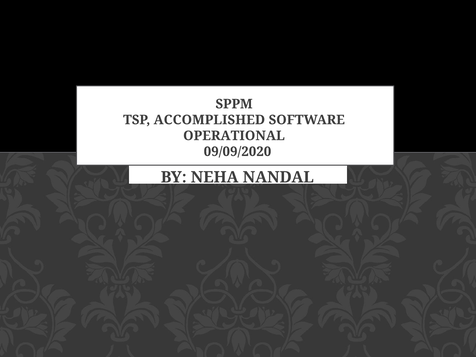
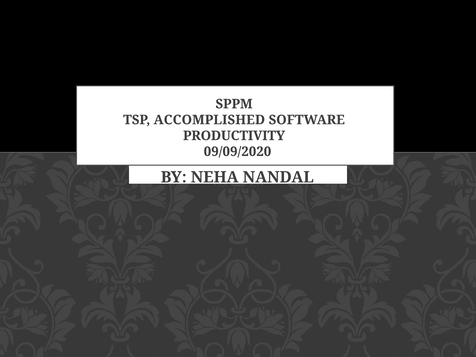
OPERATIONAL: OPERATIONAL -> PRODUCTIVITY
